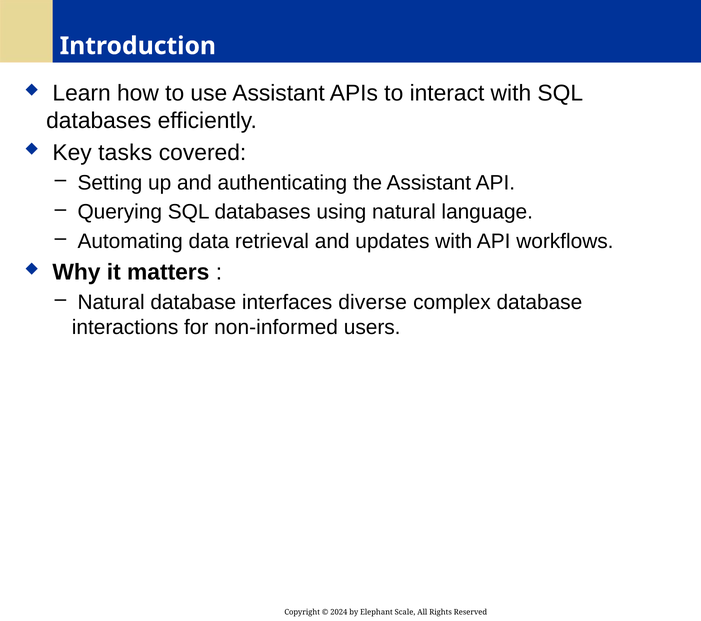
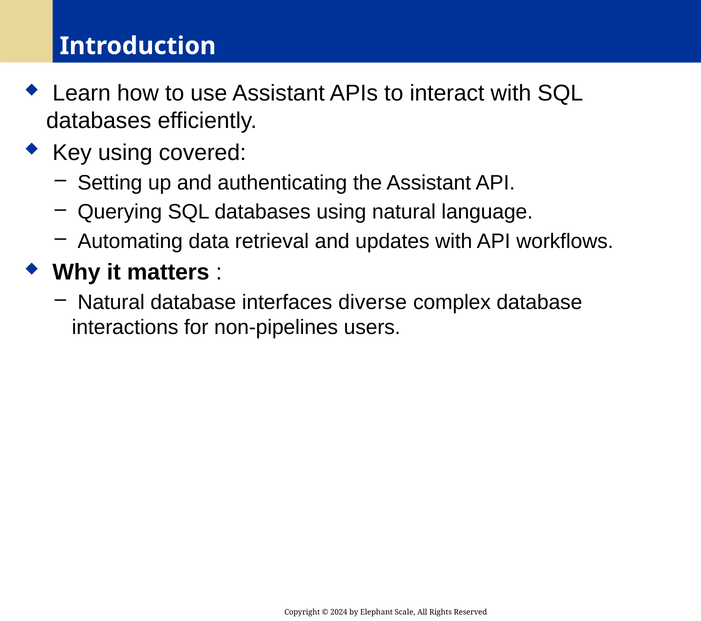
Key tasks: tasks -> using
non-informed: non-informed -> non-pipelines
